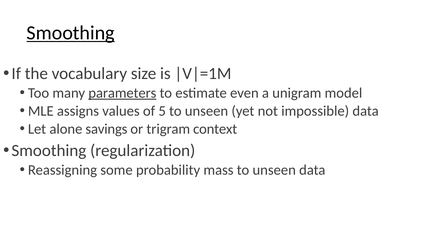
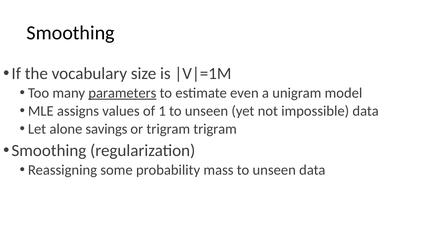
Smoothing at (71, 33) underline: present -> none
5: 5 -> 1
trigram context: context -> trigram
